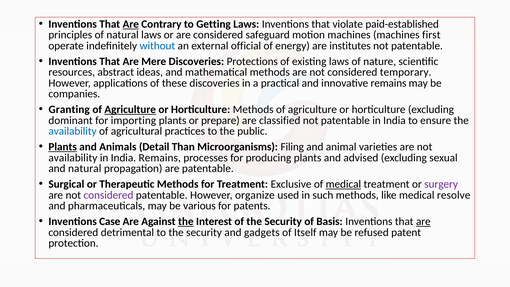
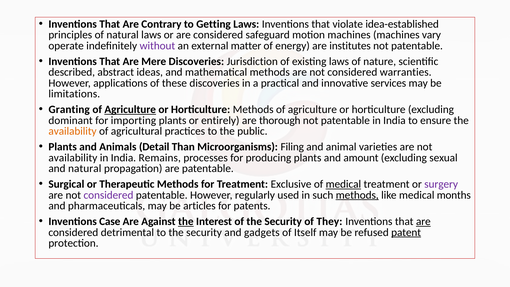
Are at (131, 24) underline: present -> none
paid-established: paid-established -> idea-established
first: first -> vary
without colour: blue -> purple
official: official -> matter
Protections: Protections -> Jurisdiction
resources: resources -> described
temporary: temporary -> warranties
innovative remains: remains -> services
companies: companies -> limitations
prepare: prepare -> entirely
classified: classified -> thorough
availability at (73, 131) colour: blue -> orange
Plants at (63, 147) underline: present -> none
advised: advised -> amount
organize: organize -> regularly
methods at (357, 195) underline: none -> present
resolve: resolve -> months
various: various -> articles
Basis: Basis -> They
patent underline: none -> present
